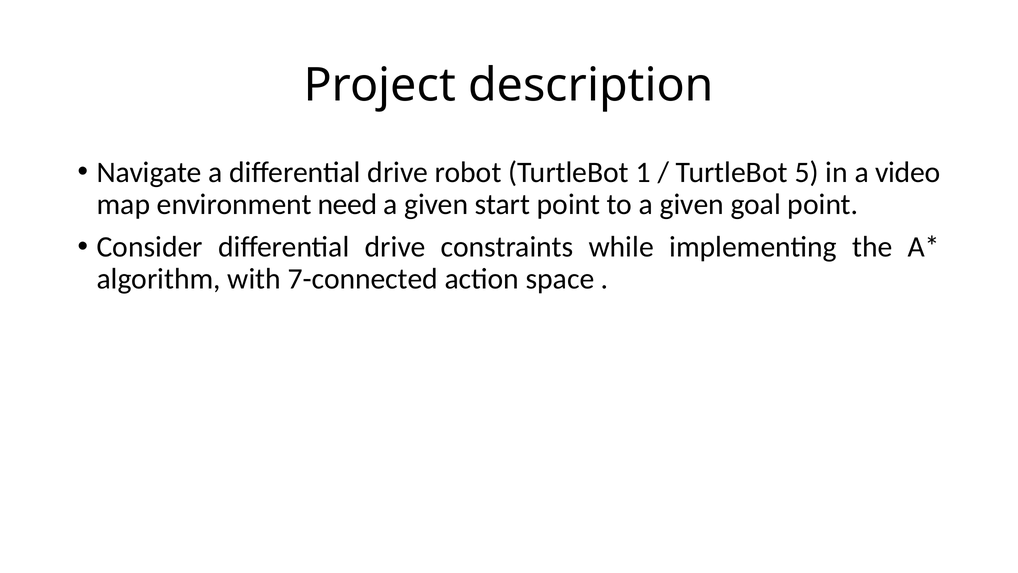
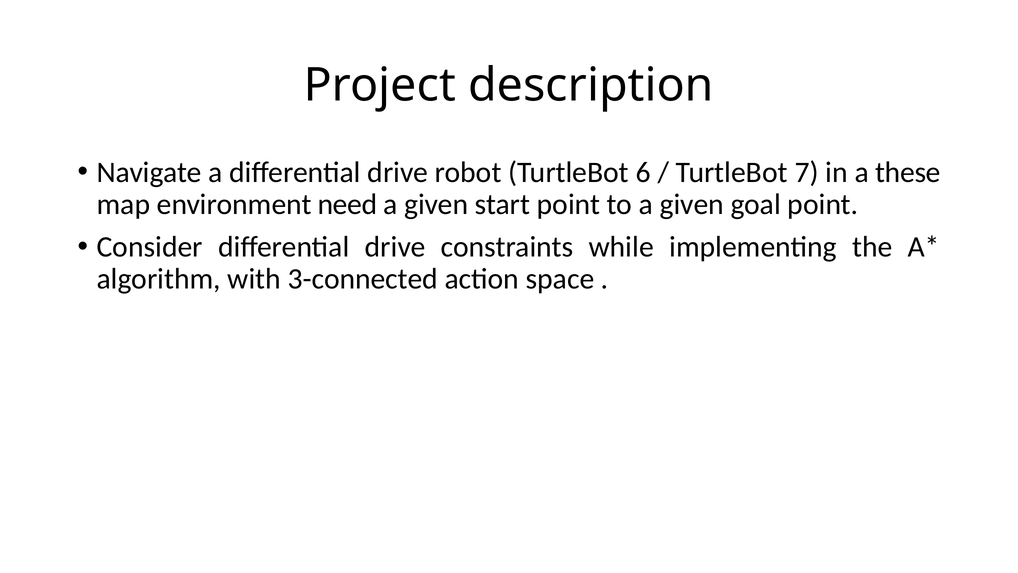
1: 1 -> 6
5: 5 -> 7
video: video -> these
7-connected: 7-connected -> 3-connected
